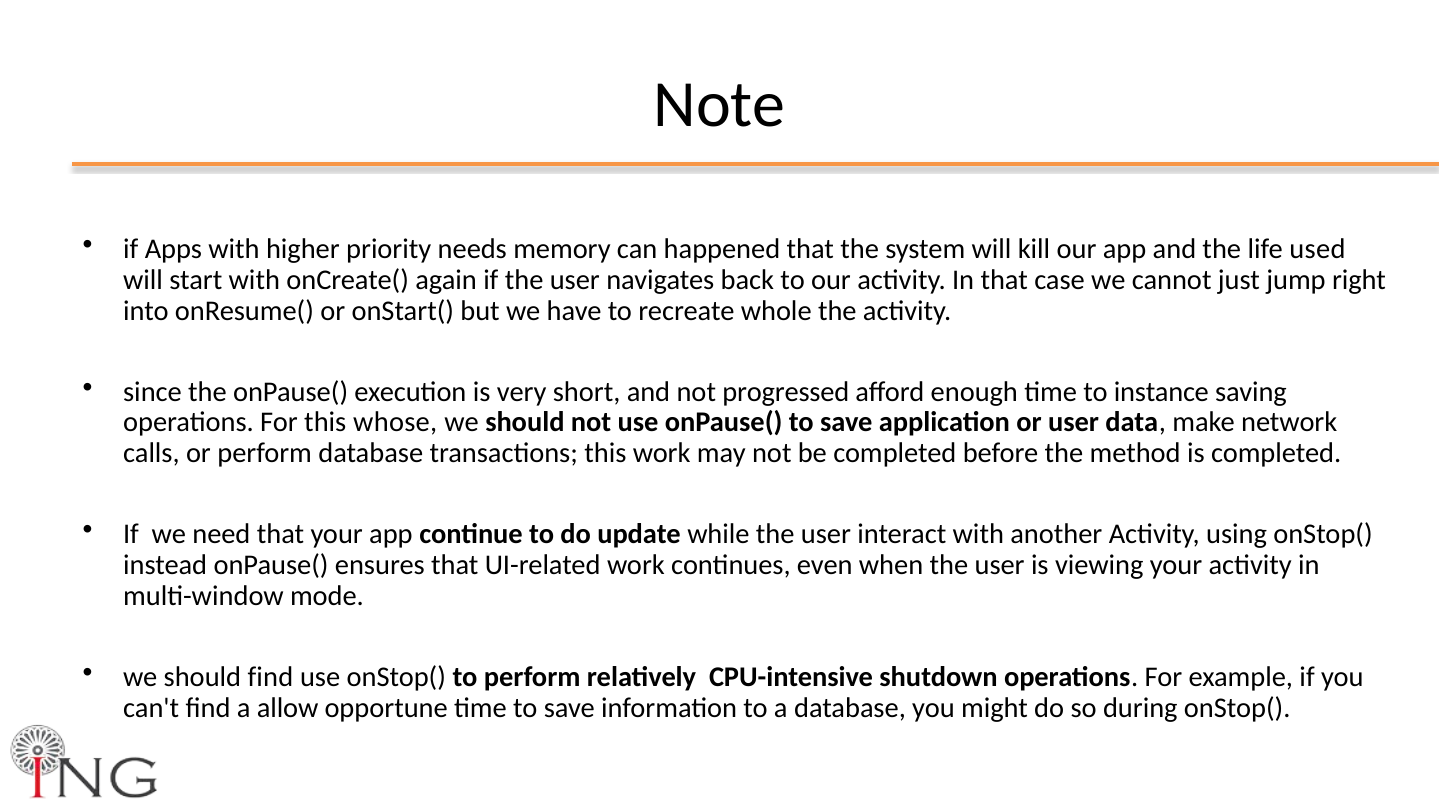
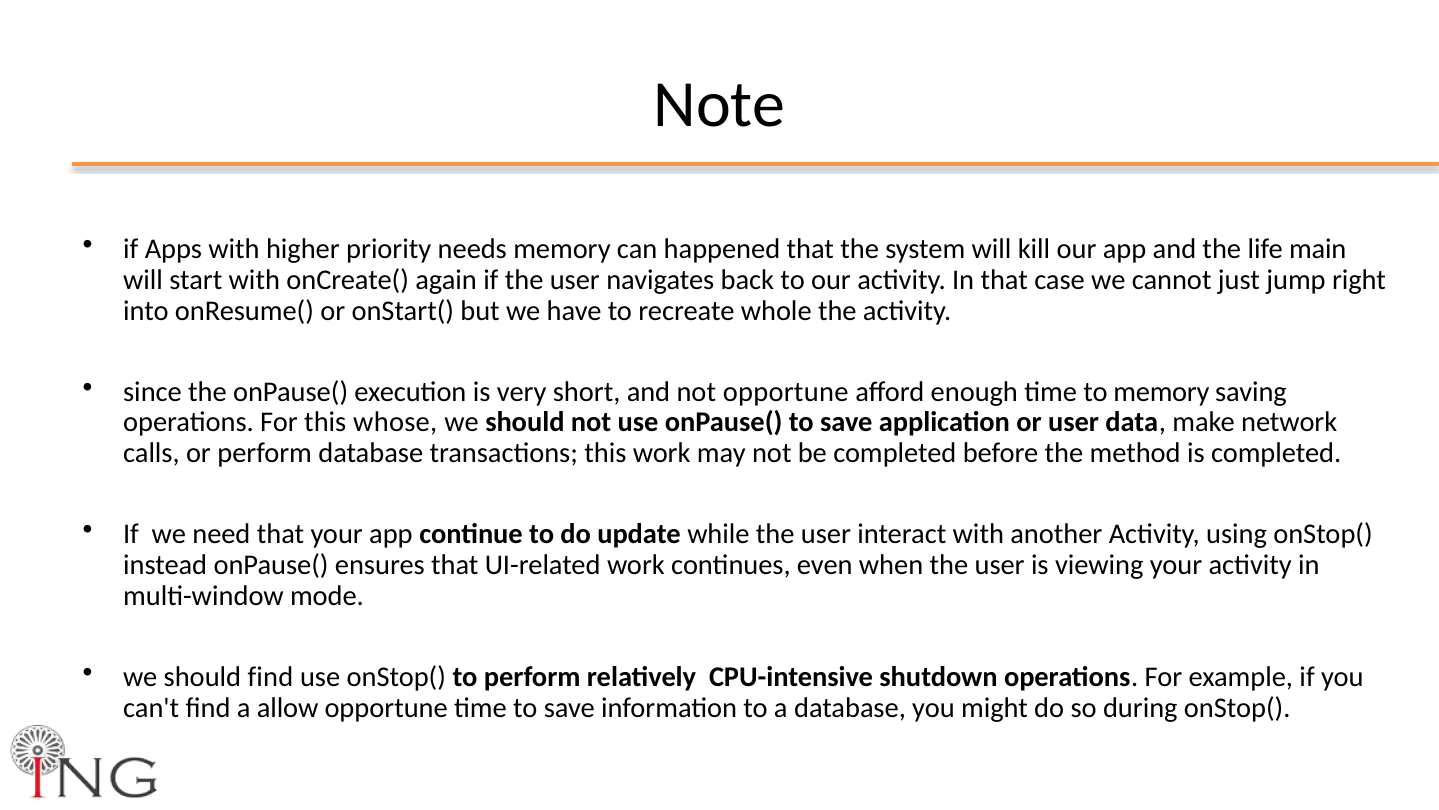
used: used -> main
not progressed: progressed -> opportune
to instance: instance -> memory
